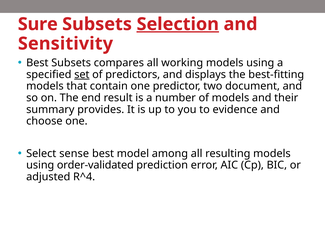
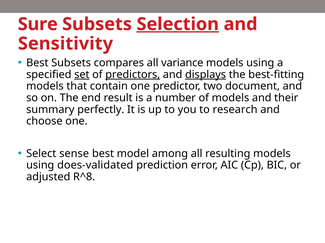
working: working -> variance
predictors underline: none -> present
displays underline: none -> present
provides: provides -> perfectly
evidence: evidence -> research
order-validated: order-validated -> does-validated
R^4: R^4 -> R^8
